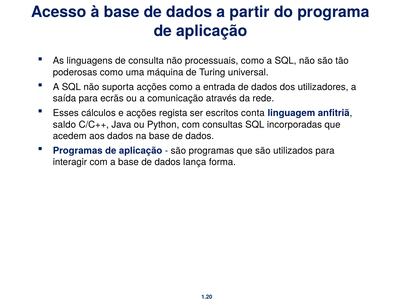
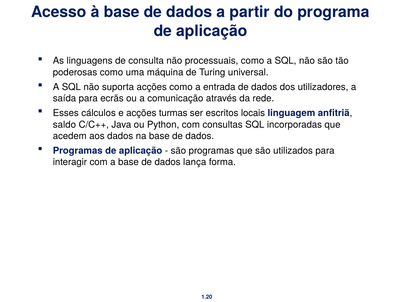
regista: regista -> turmas
conta: conta -> locais
